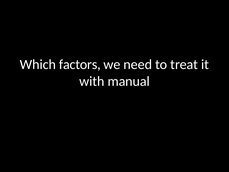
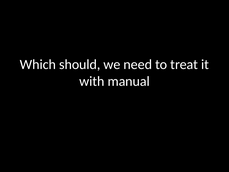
factors: factors -> should
